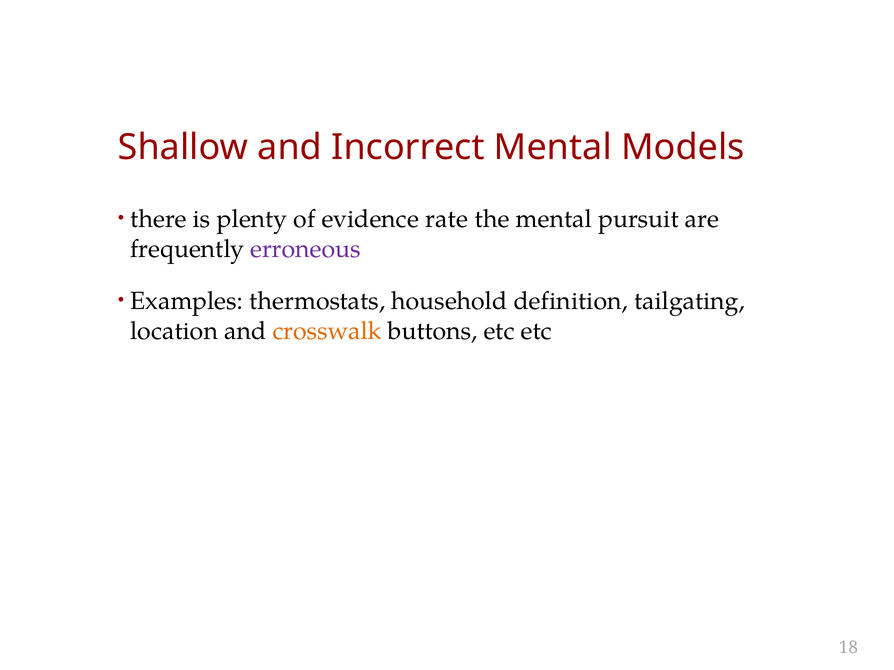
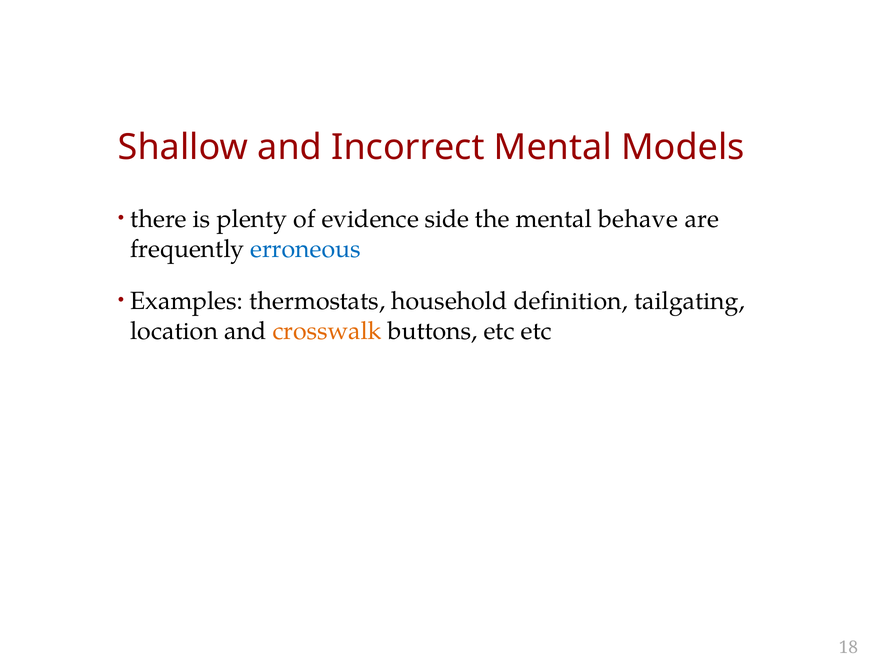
rate: rate -> side
pursuit: pursuit -> behave
erroneous colour: purple -> blue
